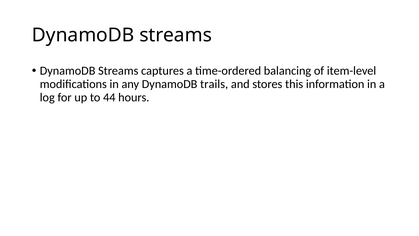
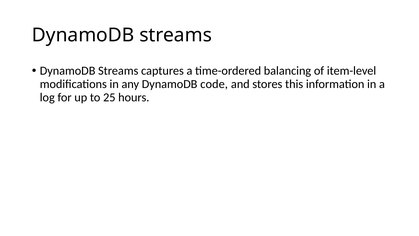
trails: trails -> code
44: 44 -> 25
